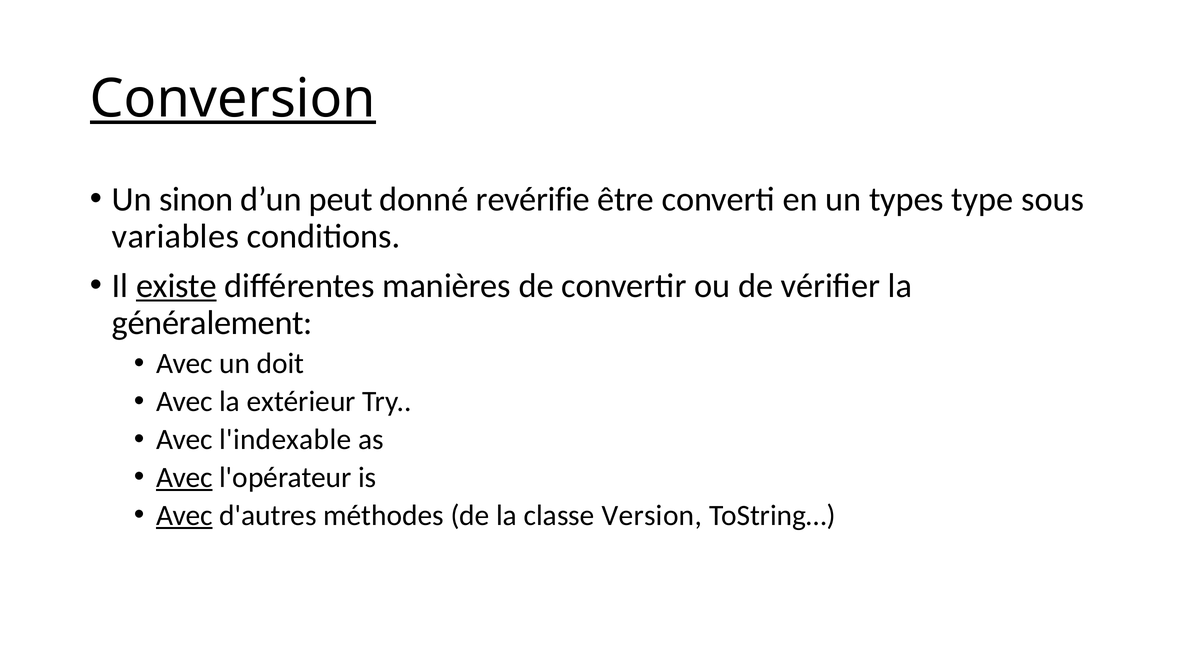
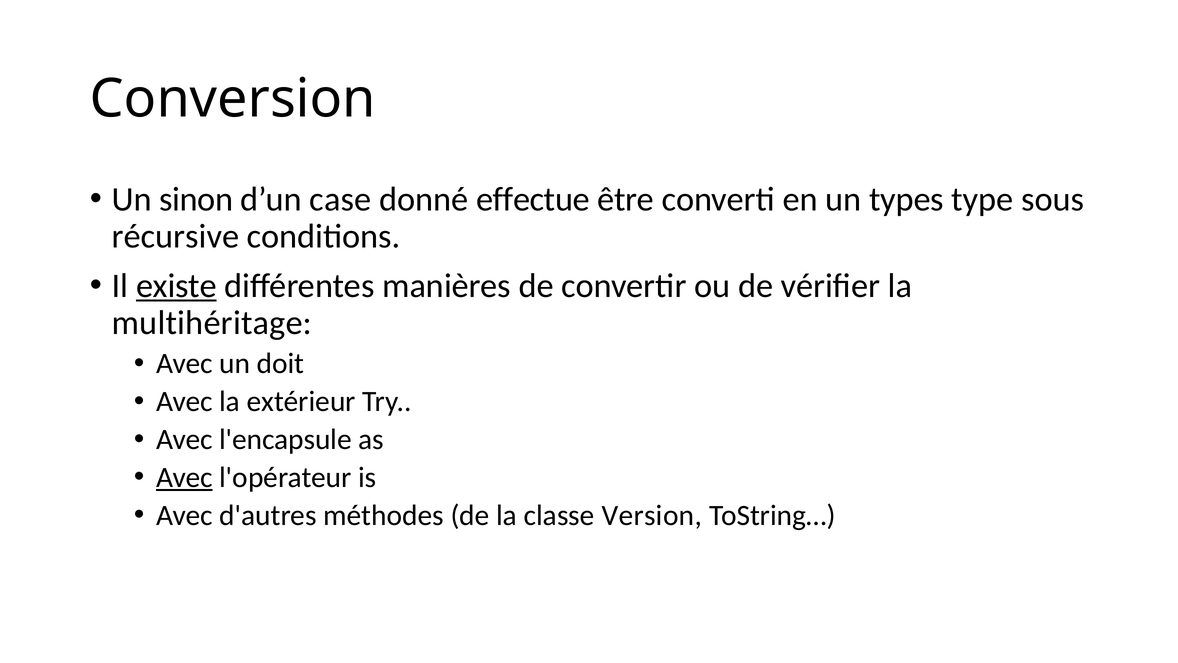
Conversion underline: present -> none
peut: peut -> case
revérifie: revérifie -> effectue
variables: variables -> récursive
généralement: généralement -> multihéritage
l'indexable: l'indexable -> l'encapsule
Avec at (184, 515) underline: present -> none
